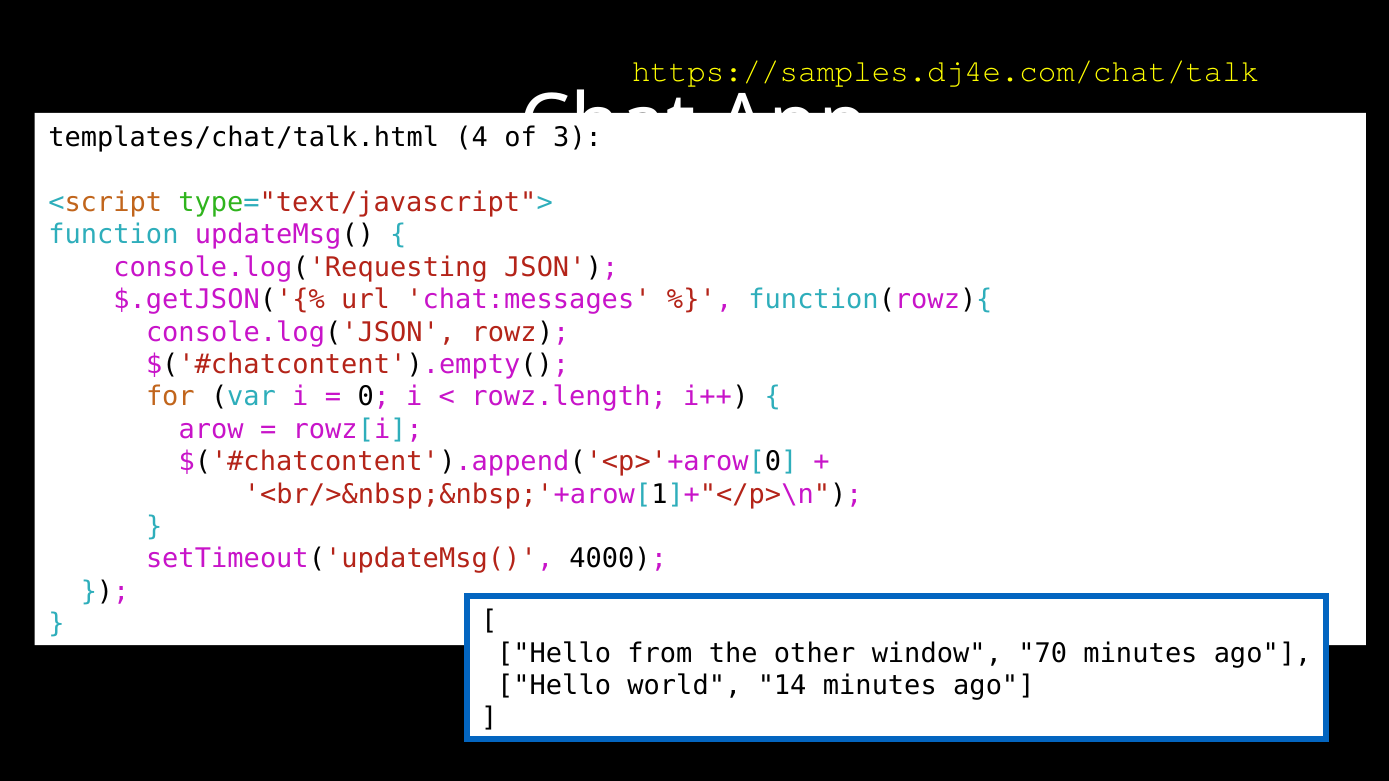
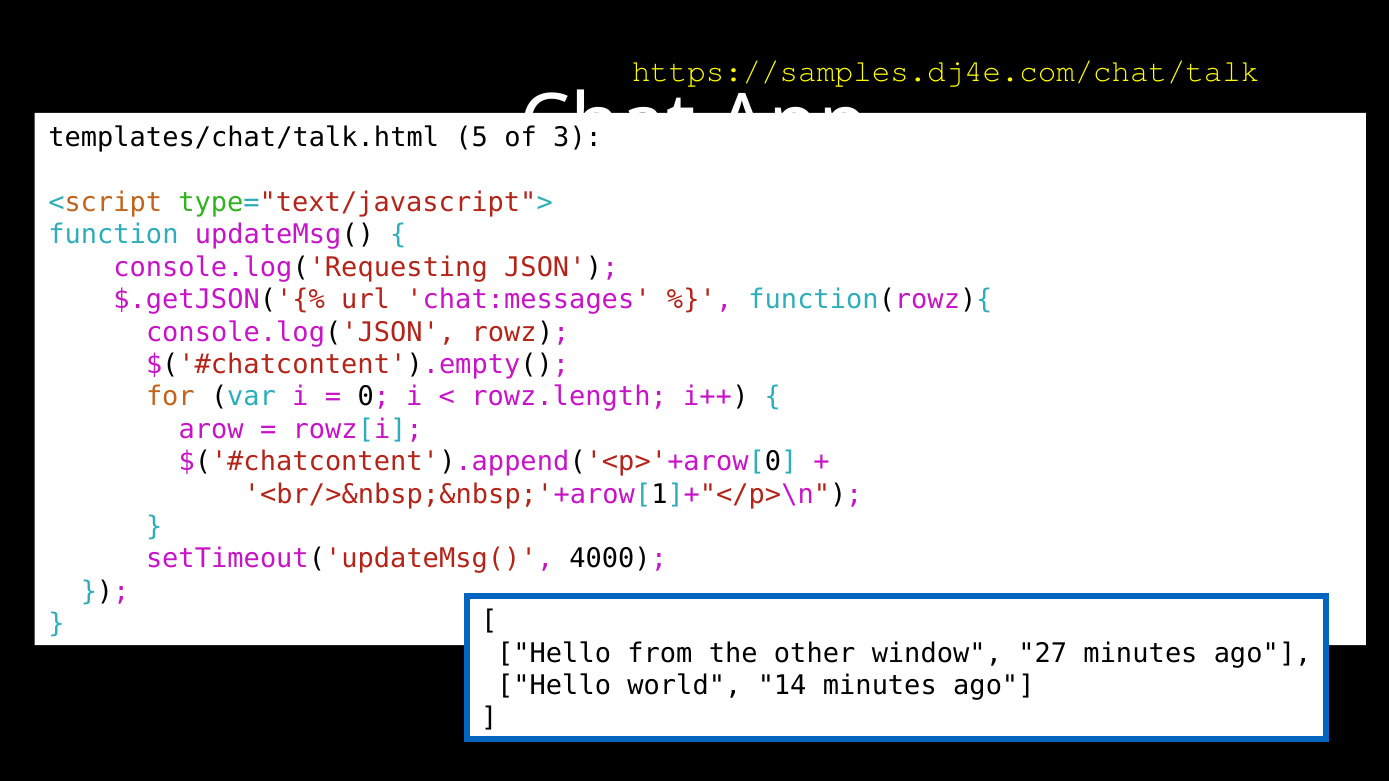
4: 4 -> 5
70: 70 -> 27
